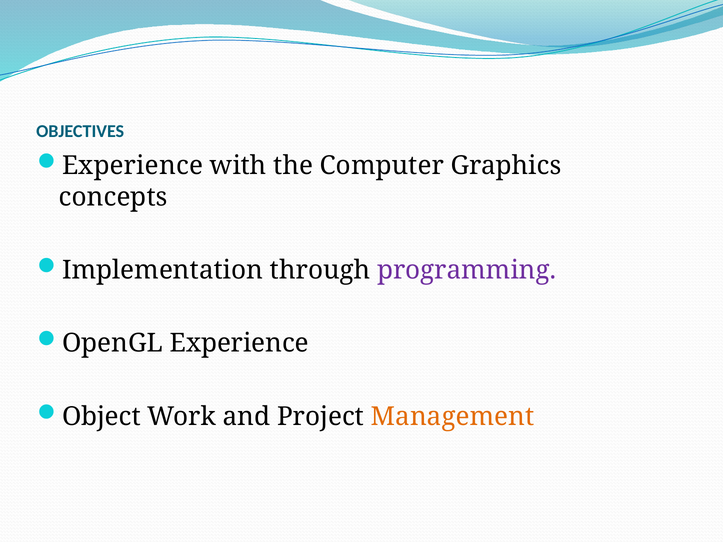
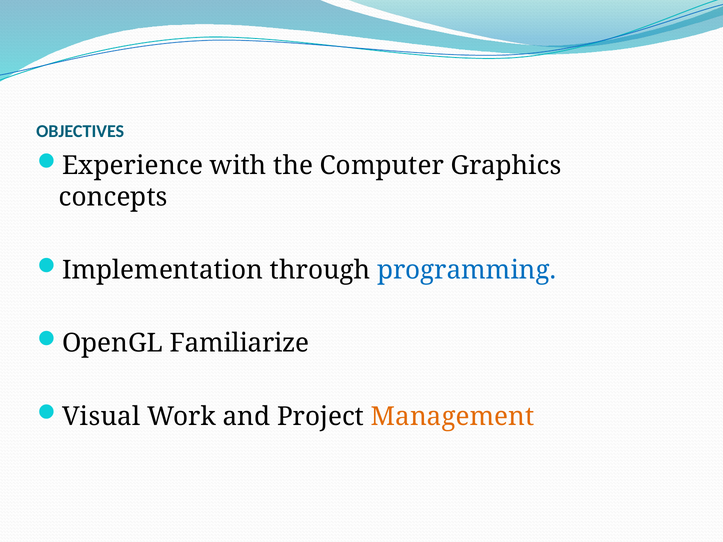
programming colour: purple -> blue
OpenGL Experience: Experience -> Familiarize
Object: Object -> Visual
